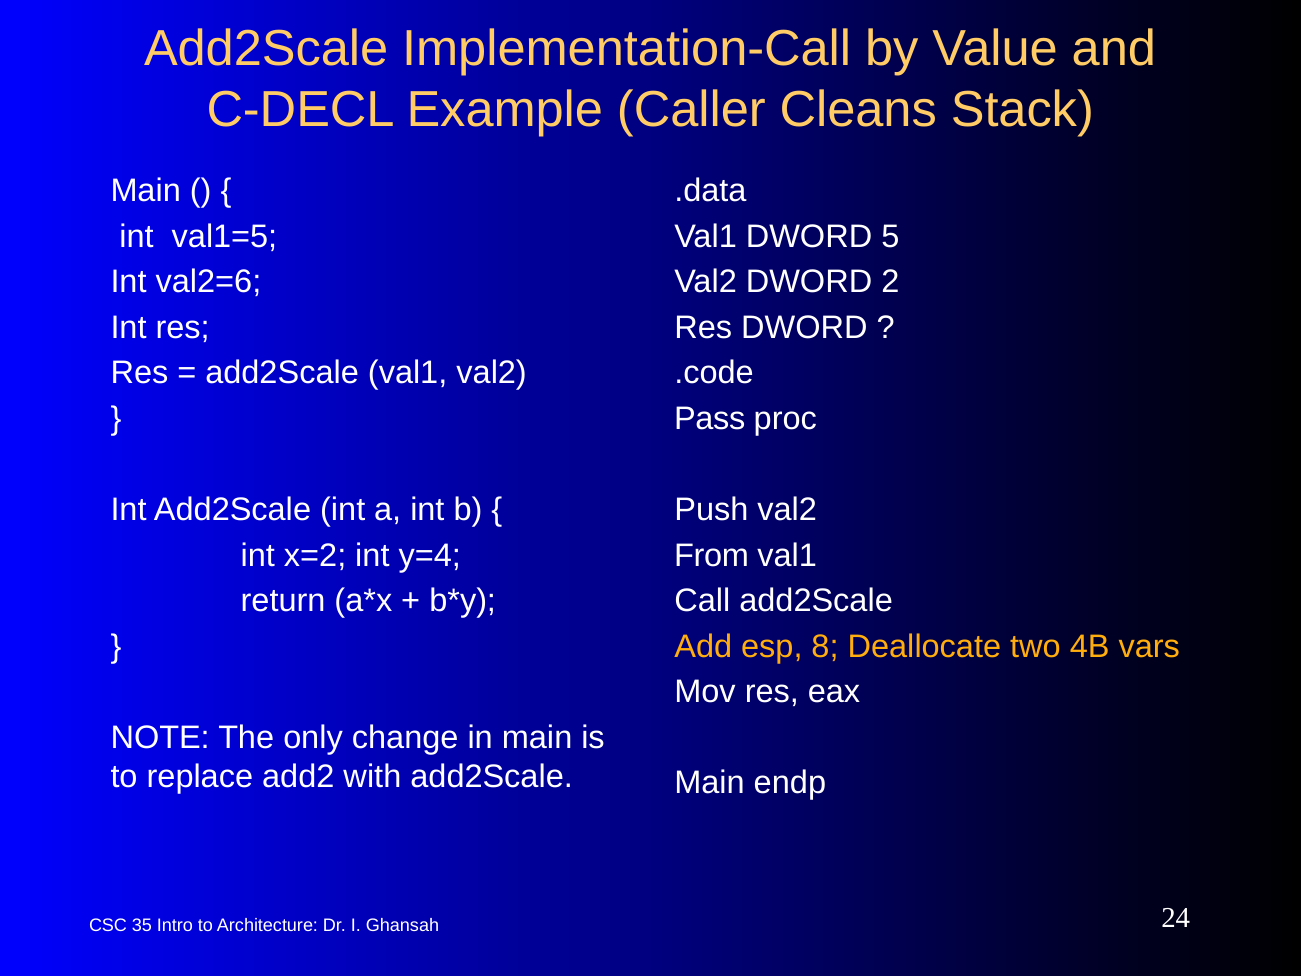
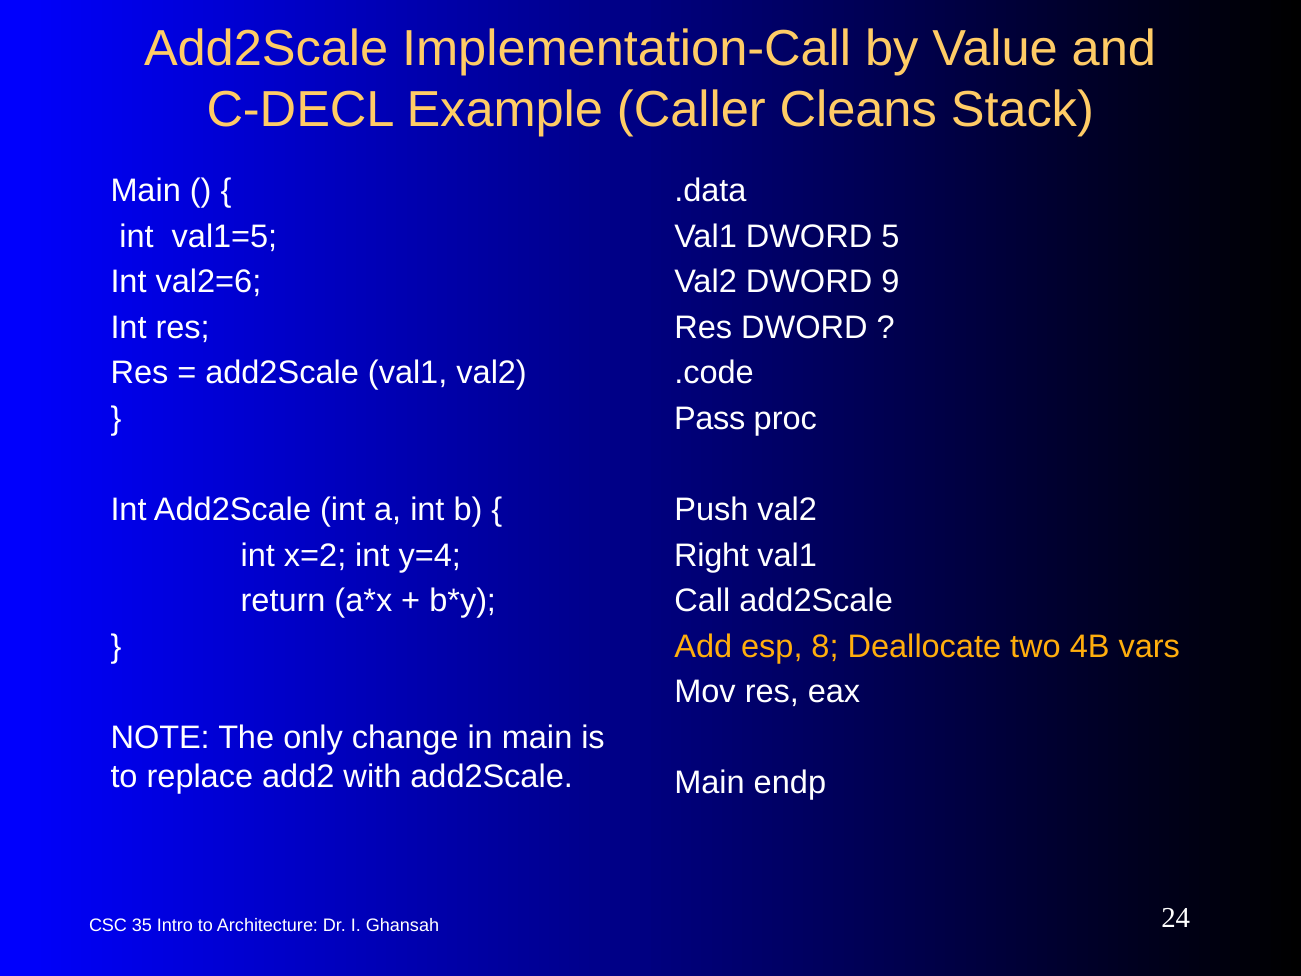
2: 2 -> 9
From: From -> Right
